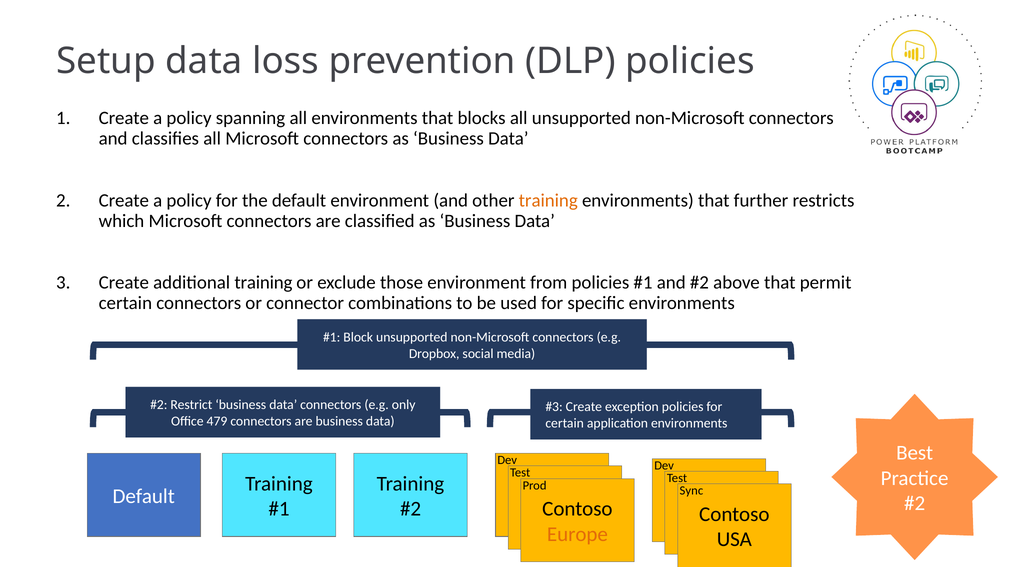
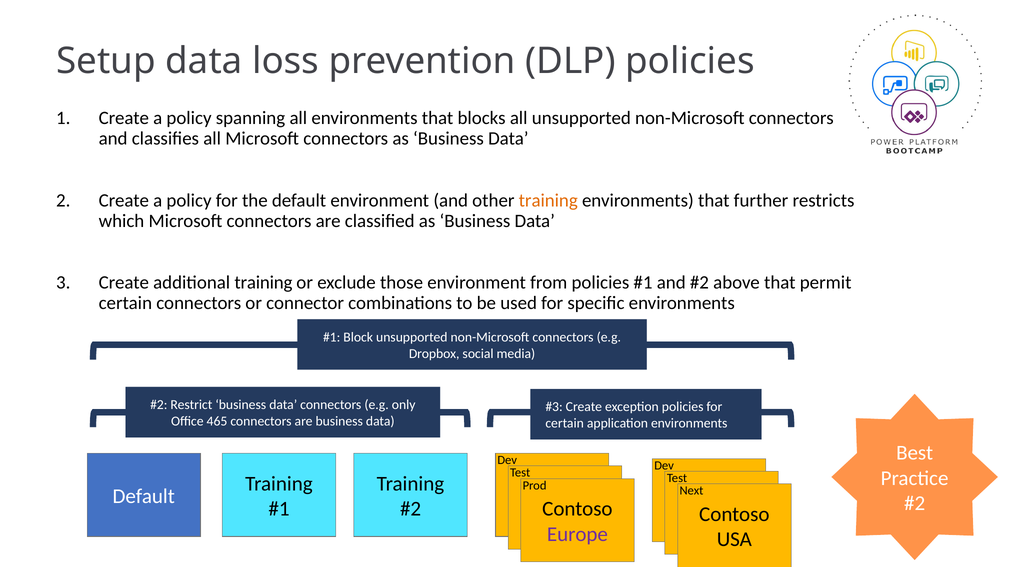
479: 479 -> 465
Sync: Sync -> Next
Europe colour: orange -> purple
